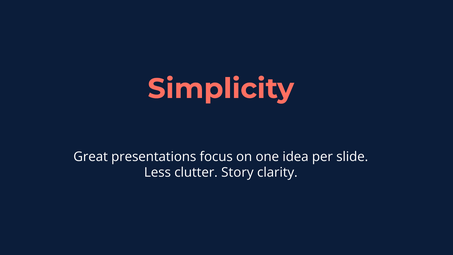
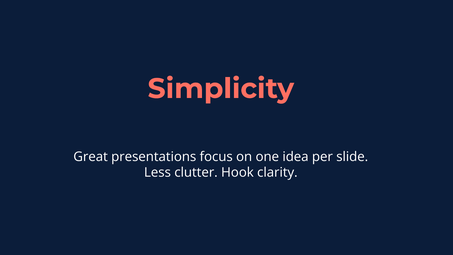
Story: Story -> Hook
